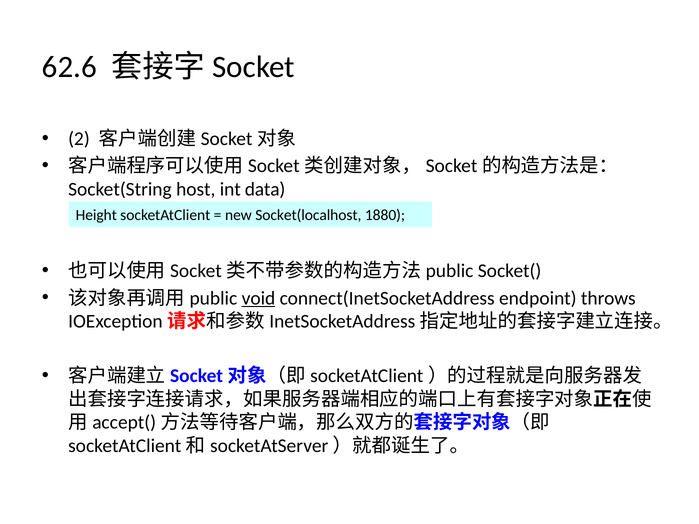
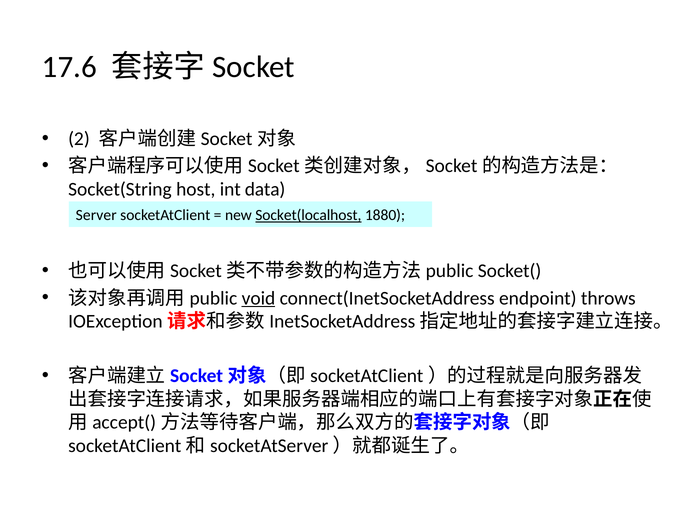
62.6: 62.6 -> 17.6
Height: Height -> Server
Socket(localhost underline: none -> present
